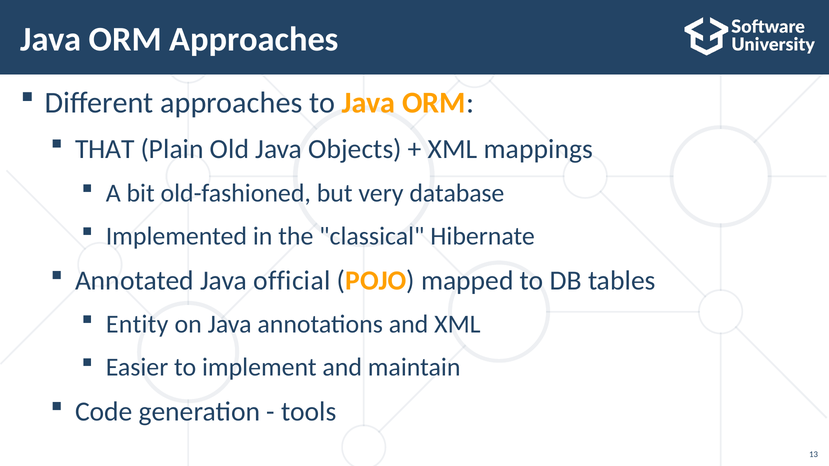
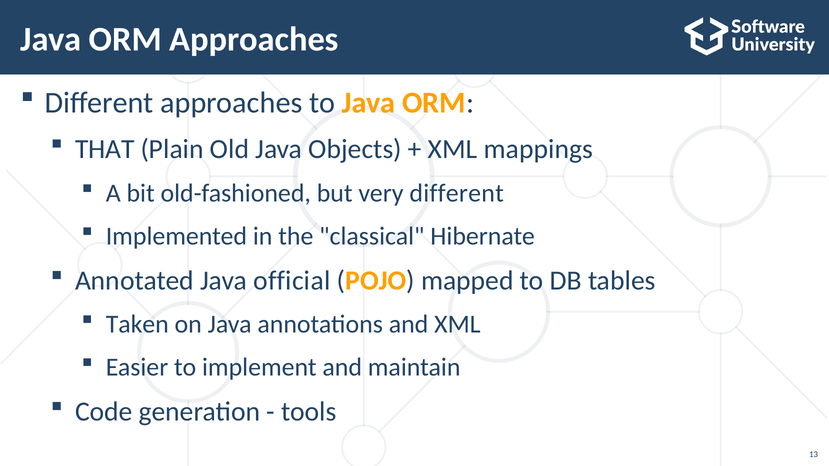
very database: database -> different
Entity: Entity -> Taken
